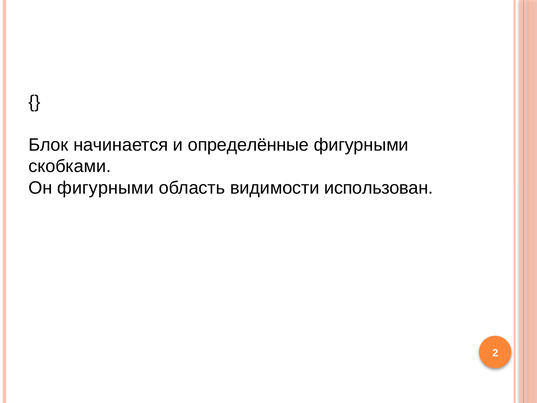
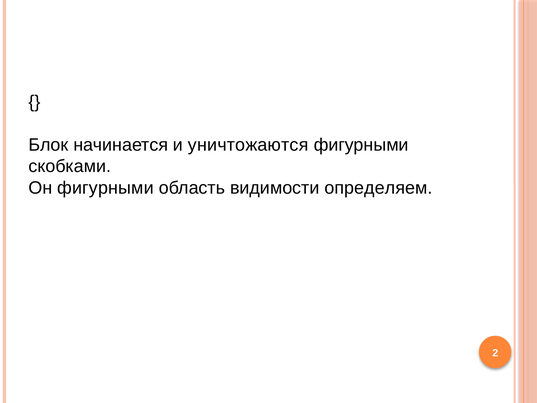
определённые: определённые -> уничтожаются
использован: использован -> определяем
